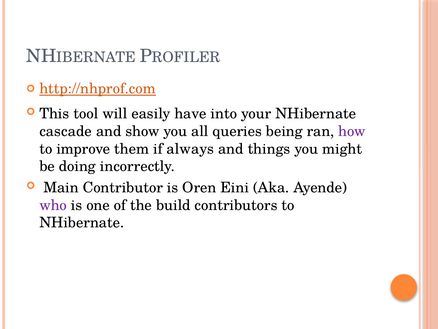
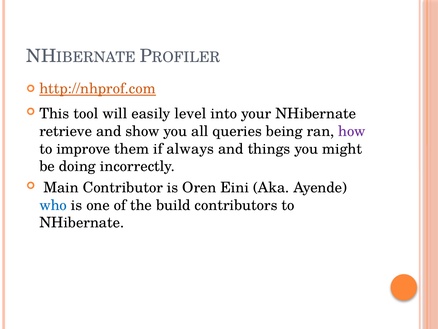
have: have -> level
cascade: cascade -> retrieve
who colour: purple -> blue
